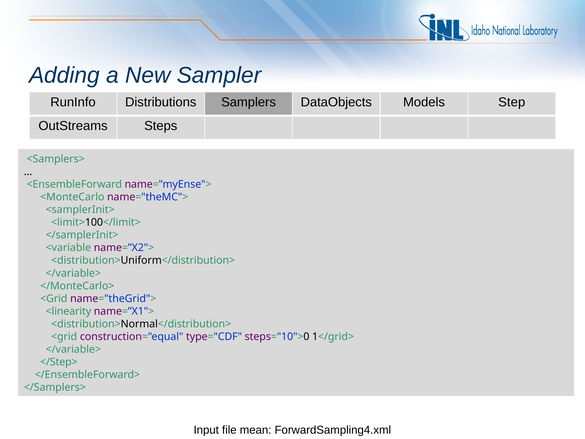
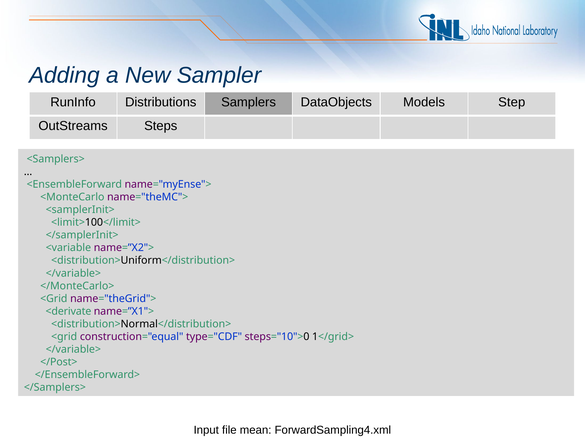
<linearity: <linearity -> <derivate
</Step>: </Step> -> </Post>
